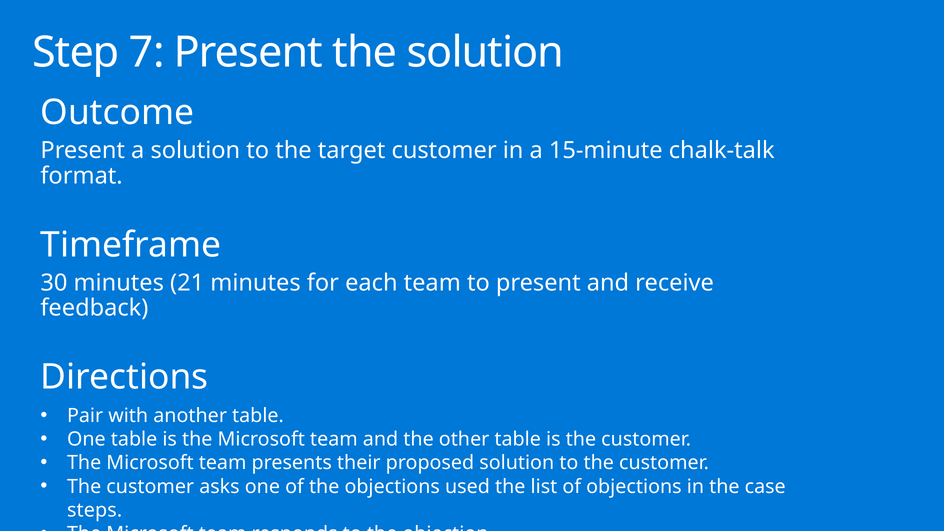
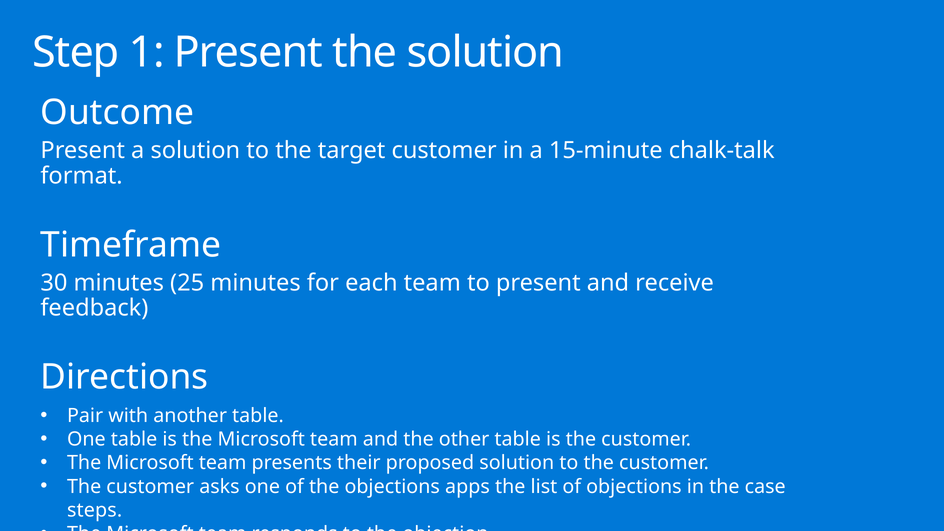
7: 7 -> 1
21: 21 -> 25
used: used -> apps
